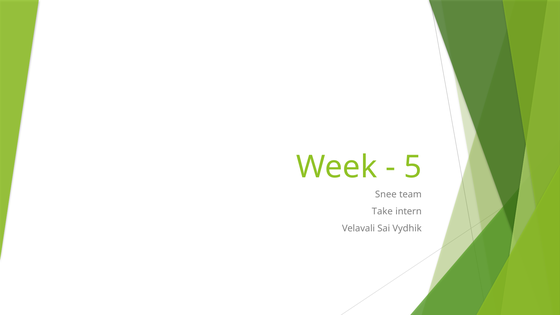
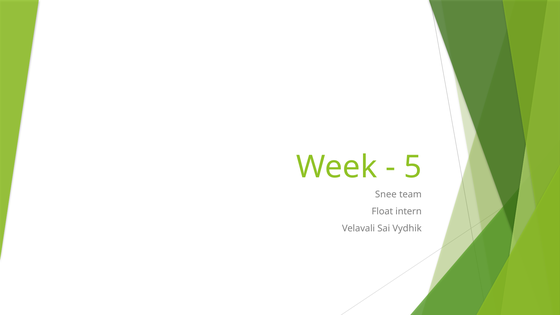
Take: Take -> Float
